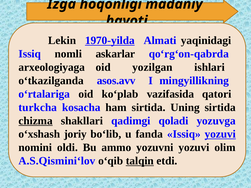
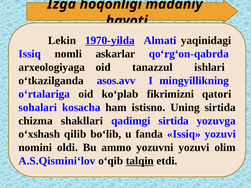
yozilgan: yozilgan -> tanazzul
vazifasida: vazifasida -> fikrimizni
turkcha: turkcha -> sohalari
ham sirtida: sirtida -> istisno
chizma underline: present -> none
qadimgi qoladi: qoladi -> sirtida
joriy: joriy -> qilib
yozuvi at (220, 134) underline: present -> none
